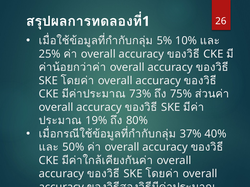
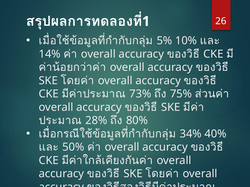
25%: 25% -> 14%
19%: 19% -> 28%
37%: 37% -> 34%
